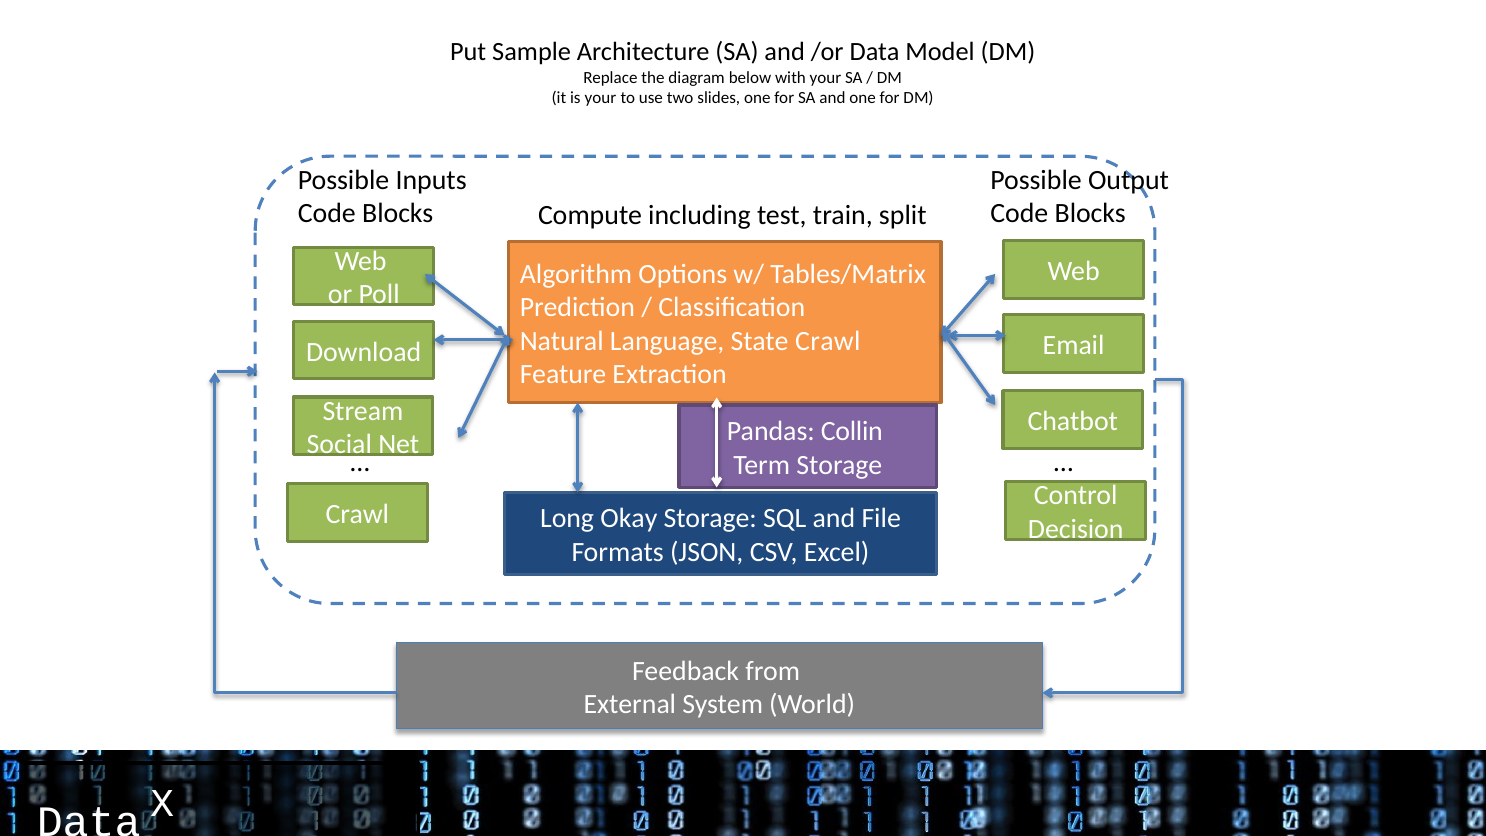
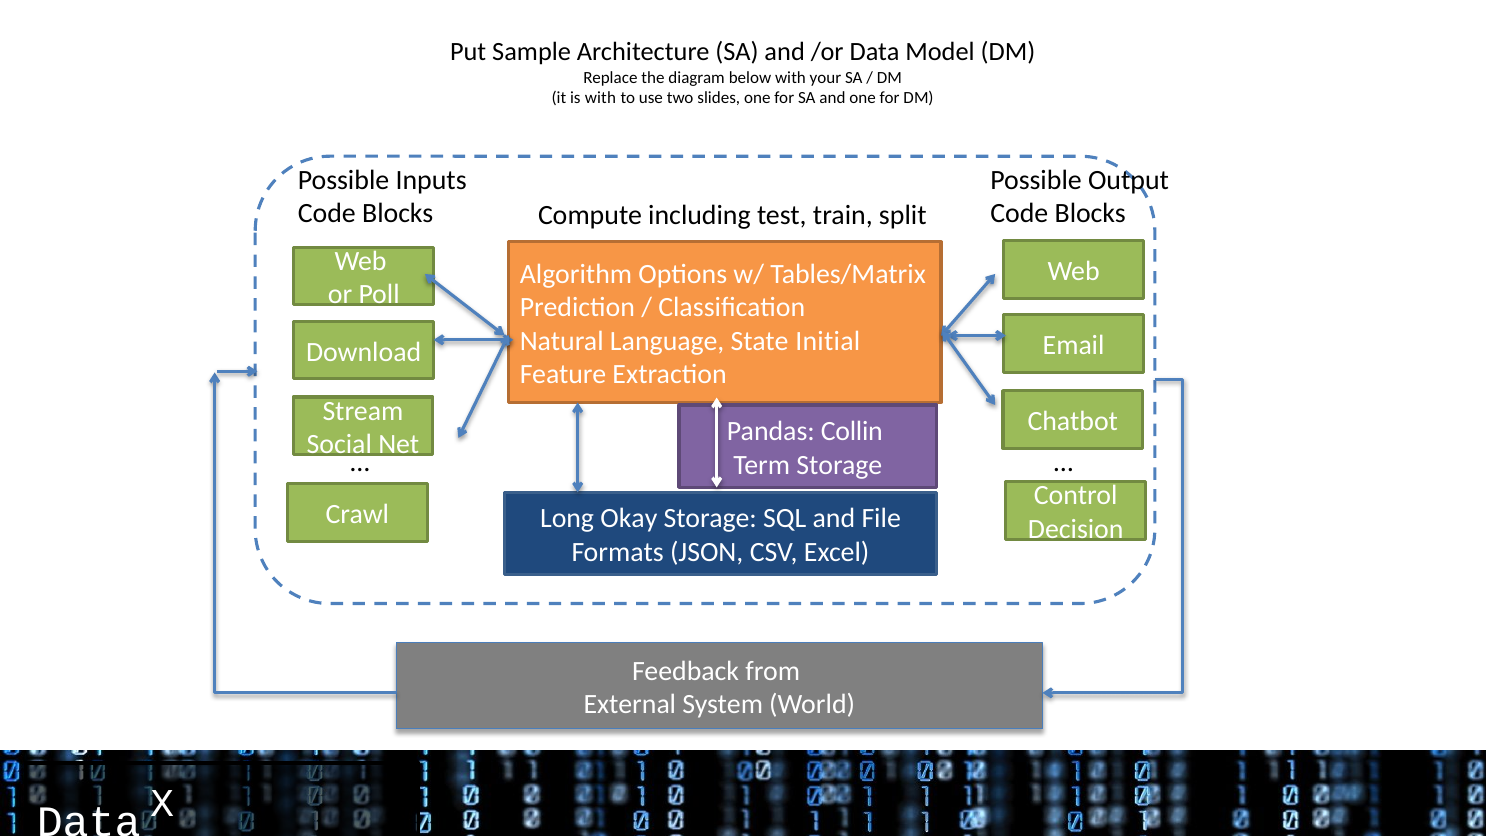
is your: your -> with
State Crawl: Crawl -> Initial
